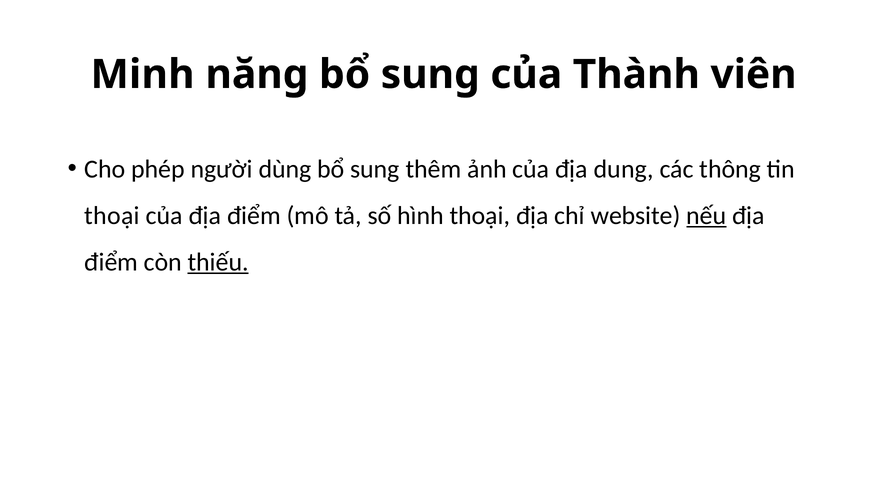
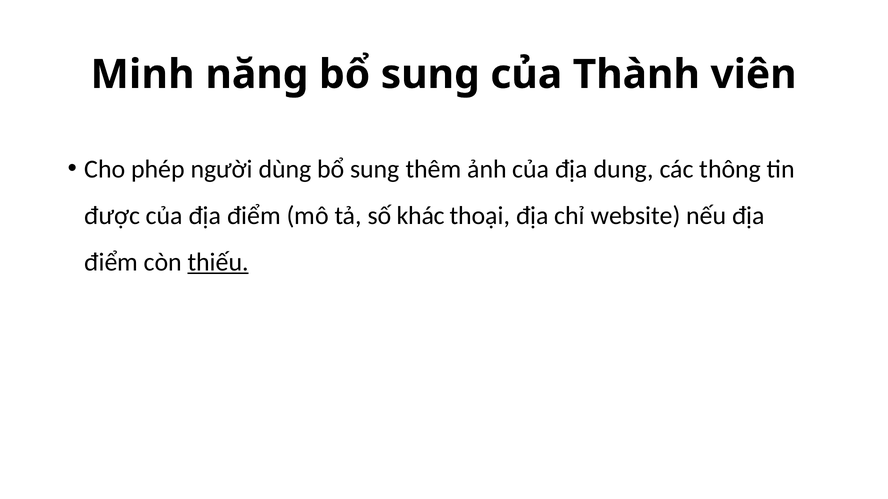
thoại at (112, 216): thoại -> được
hình: hình -> khác
nếu underline: present -> none
